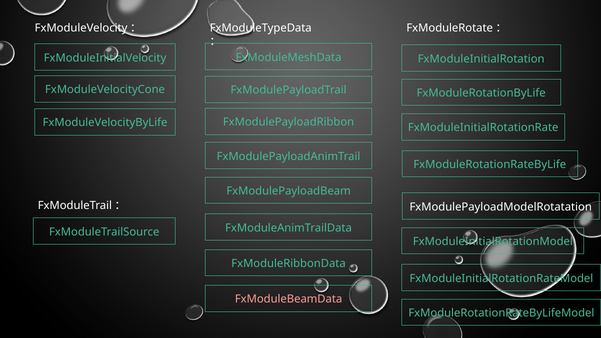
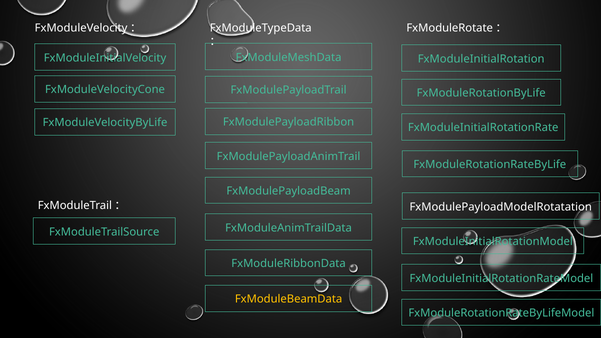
FxModuleBeamData colour: pink -> yellow
